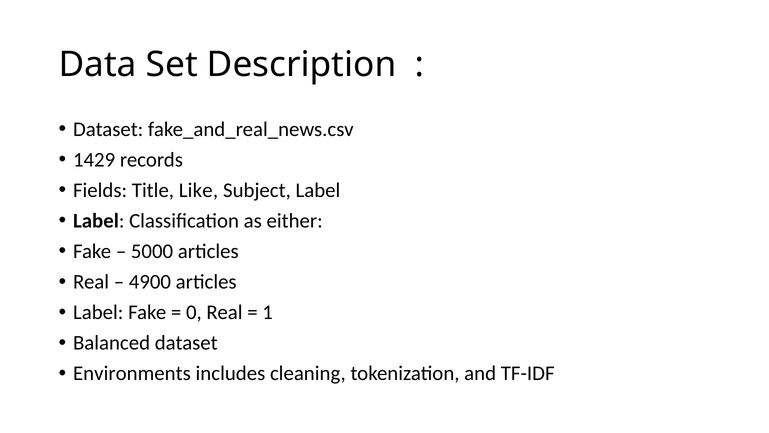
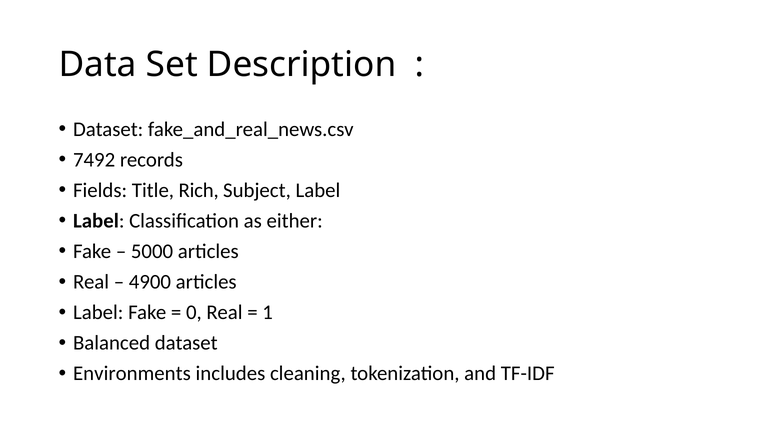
1429: 1429 -> 7492
Like: Like -> Rich
